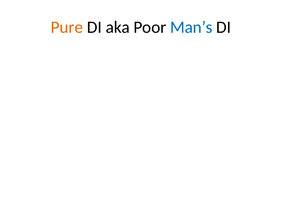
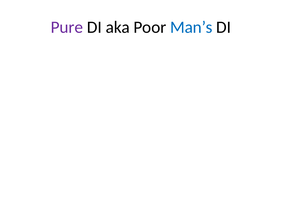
Pure colour: orange -> purple
